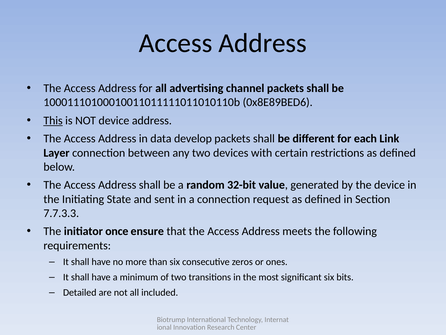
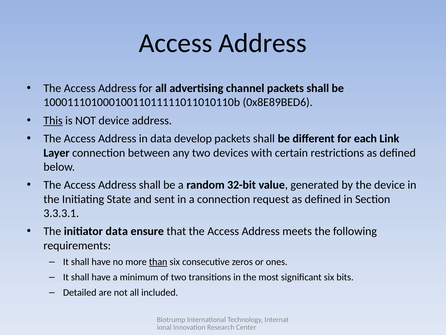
7.7.3.3: 7.7.3.3 -> 3.3.3.1
initiator once: once -> data
than underline: none -> present
